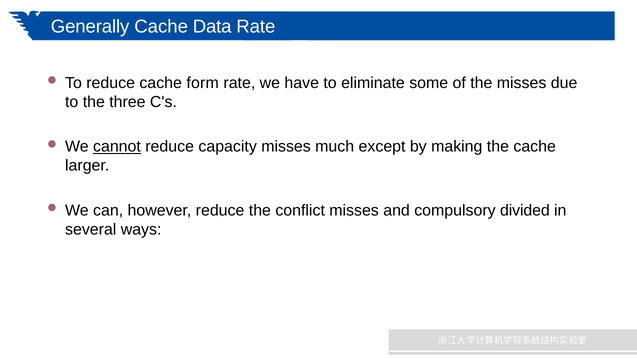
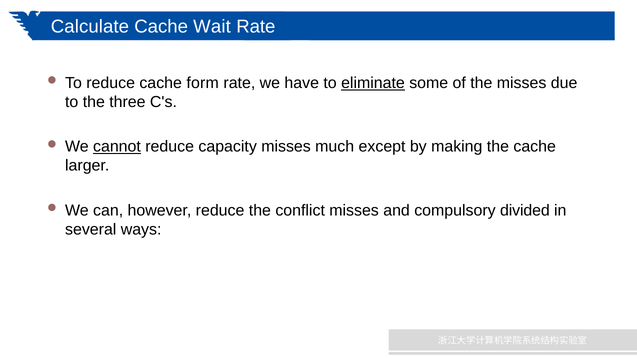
Generally: Generally -> Calculate
Data: Data -> Wait
eliminate underline: none -> present
